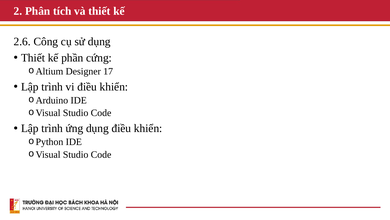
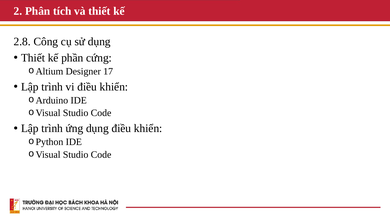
2.6: 2.6 -> 2.8
